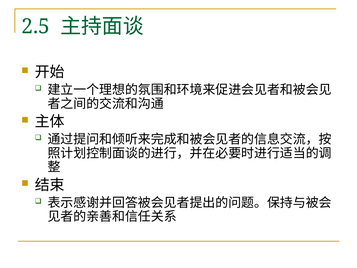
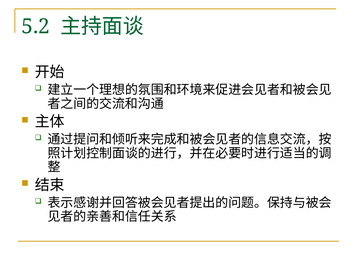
2.5: 2.5 -> 5.2
